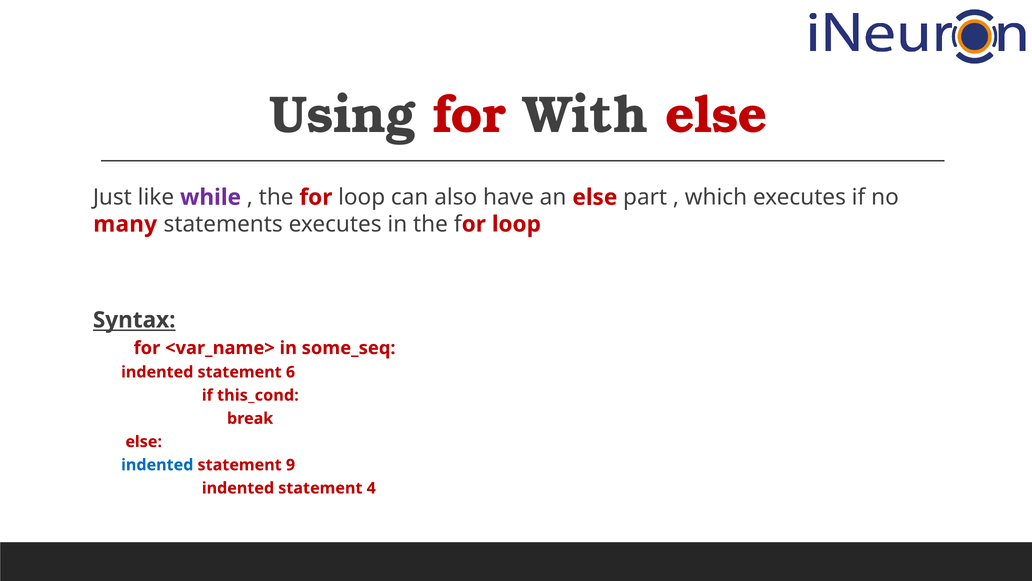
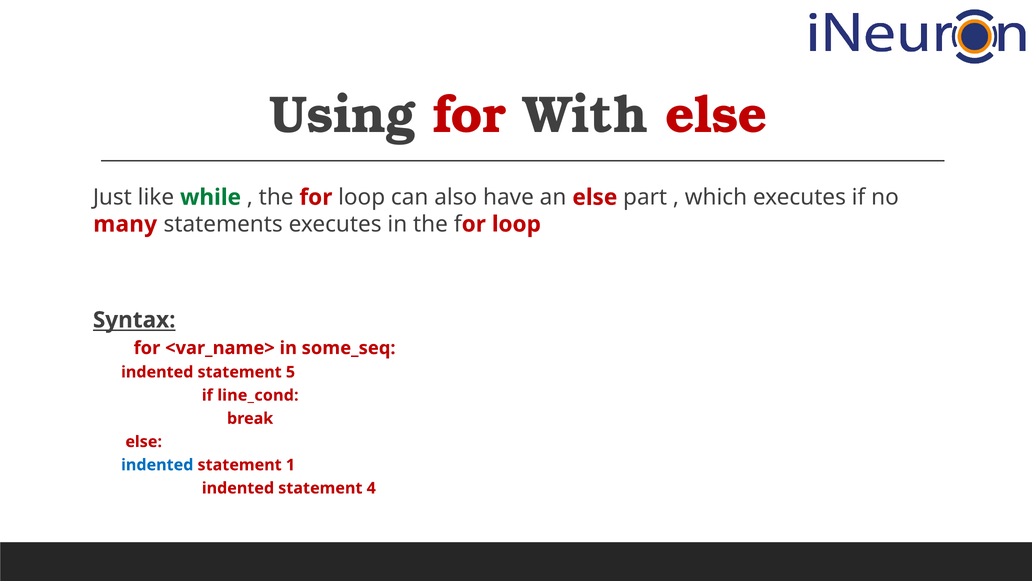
while colour: purple -> green
6: 6 -> 5
this_cond: this_cond -> line_cond
9: 9 -> 1
